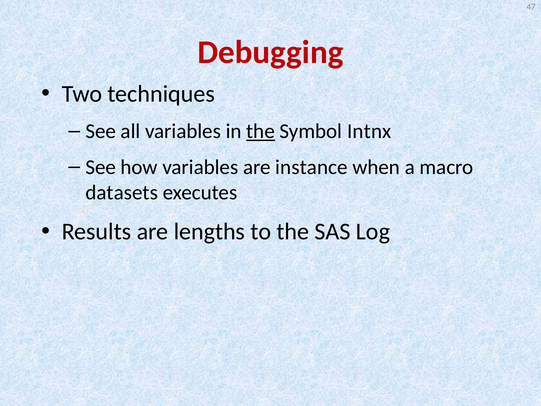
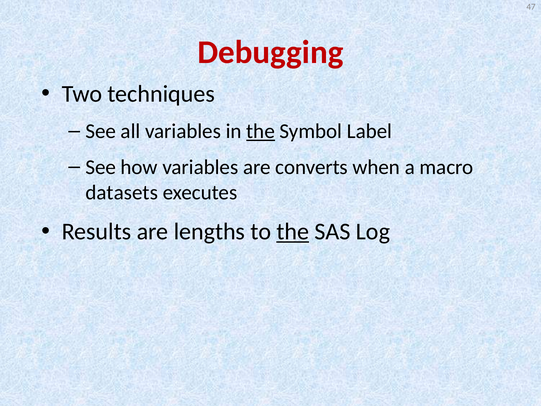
Intnx: Intnx -> Label
instance: instance -> converts
the at (293, 232) underline: none -> present
